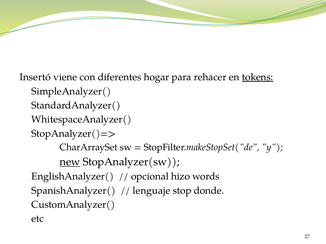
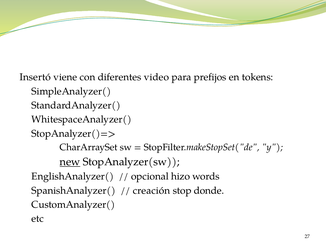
hogar: hogar -> video
rehacer: rehacer -> prefijos
tokens underline: present -> none
lenguaje: lenguaje -> creación
